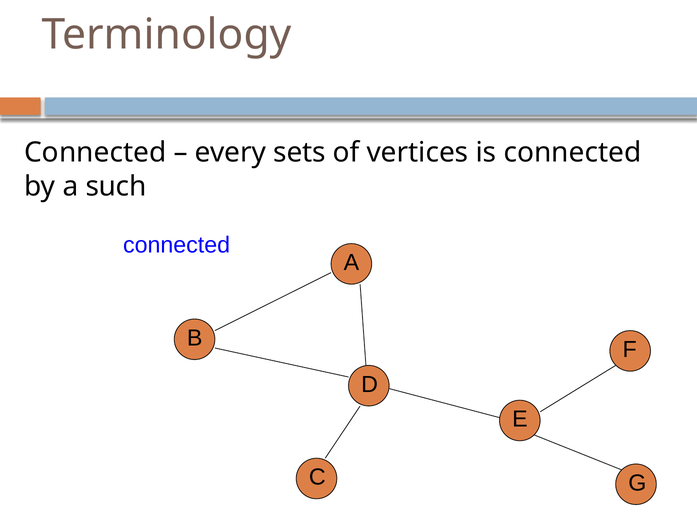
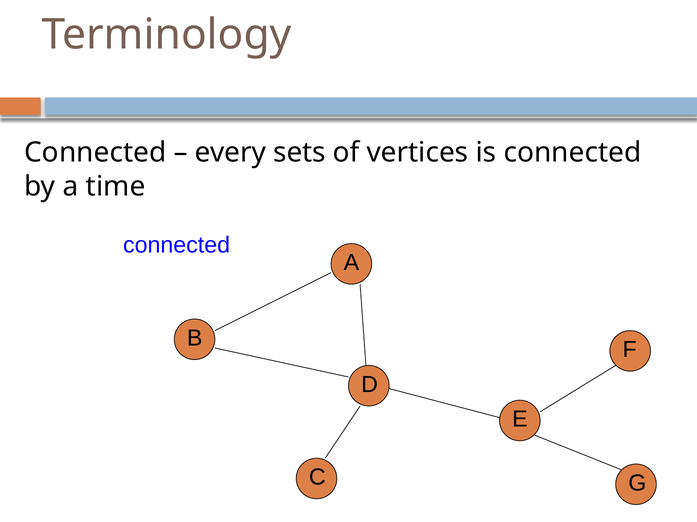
such: such -> time
